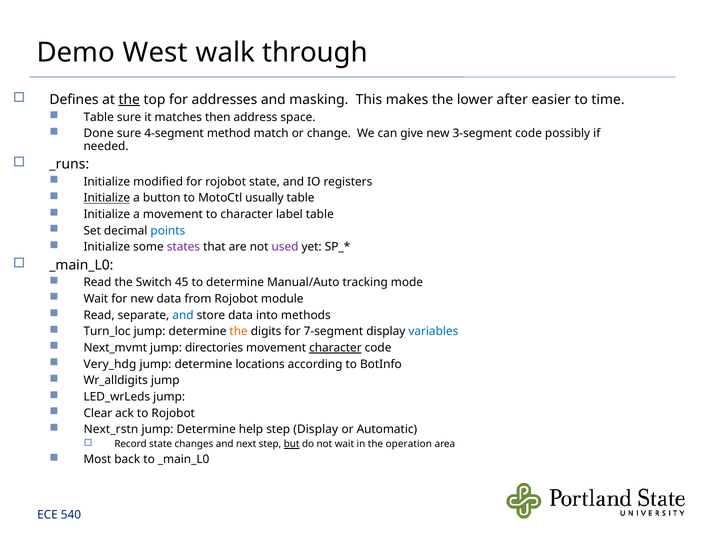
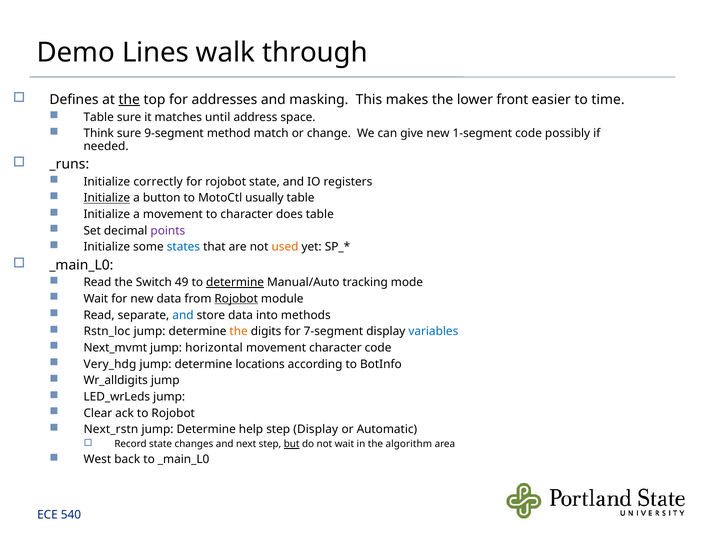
West: West -> Lines
after: after -> front
then: then -> until
Done: Done -> Think
4-segment: 4-segment -> 9-segment
3-segment: 3-segment -> 1-segment
modified: modified -> correctly
label: label -> does
points colour: blue -> purple
states colour: purple -> blue
used colour: purple -> orange
45: 45 -> 49
determine at (235, 283) underline: none -> present
Rojobot at (236, 299) underline: none -> present
Turn_loc: Turn_loc -> Rstn_loc
directories: directories -> horizontal
character at (335, 348) underline: present -> none
operation: operation -> algorithm
Most: Most -> West
